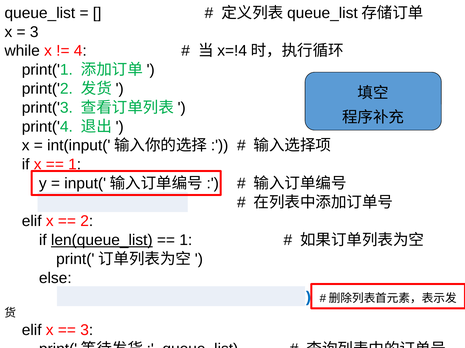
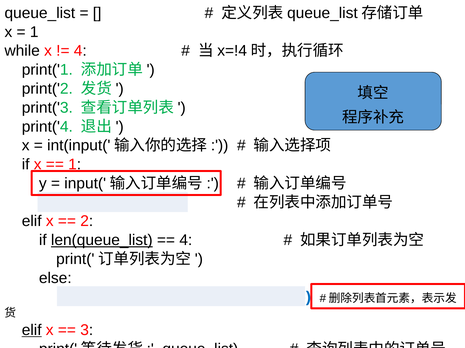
3 at (34, 32): 3 -> 1
1 at (186, 241): 1 -> 4
elif at (32, 331) underline: none -> present
